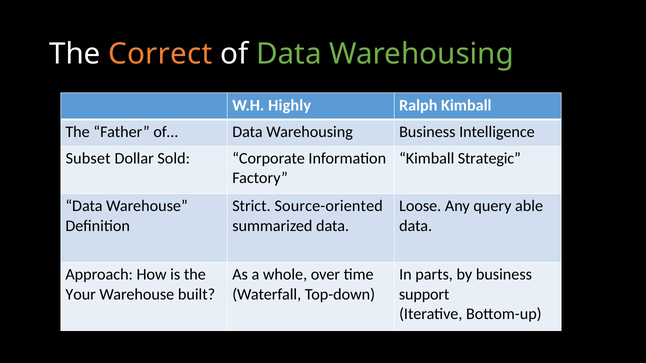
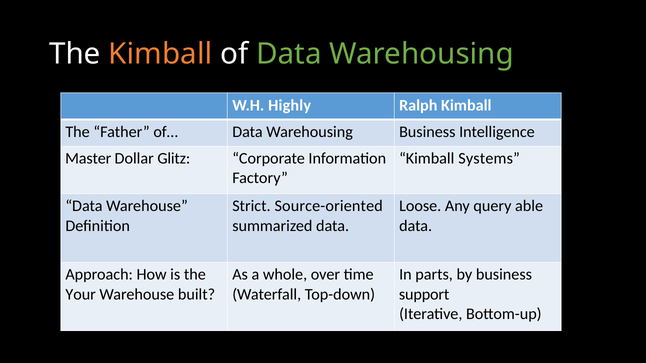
The Correct: Correct -> Kimball
Subset: Subset -> Master
Sold: Sold -> Glitz
Strategic: Strategic -> Systems
